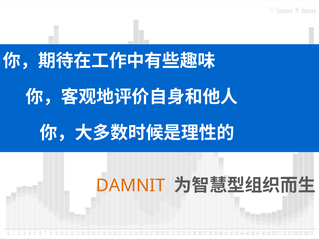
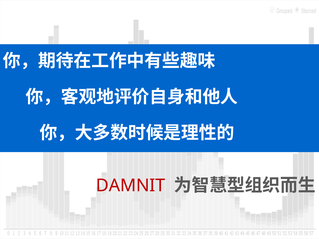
DAMNIT colour: orange -> red
